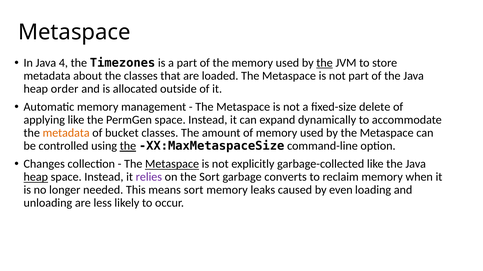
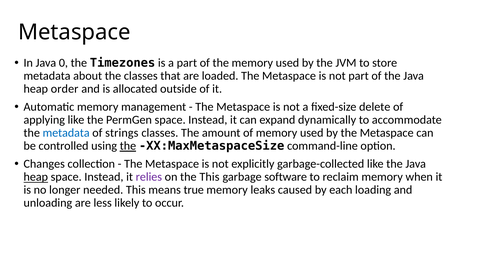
4: 4 -> 0
the at (325, 63) underline: present -> none
metadata at (66, 133) colour: orange -> blue
bucket: bucket -> strings
Metaspace at (172, 164) underline: present -> none
the Sort: Sort -> This
converts: converts -> software
means sort: sort -> true
even: even -> each
